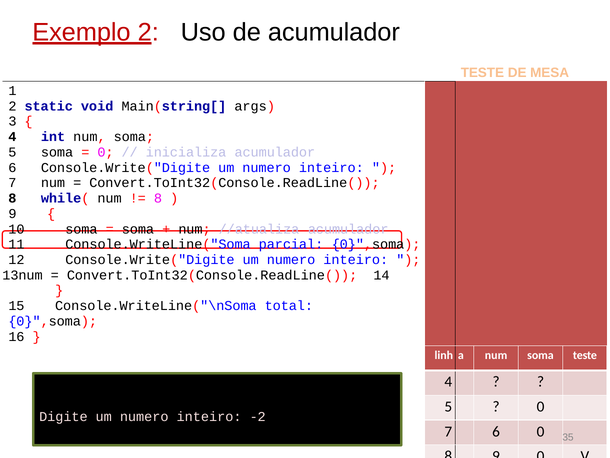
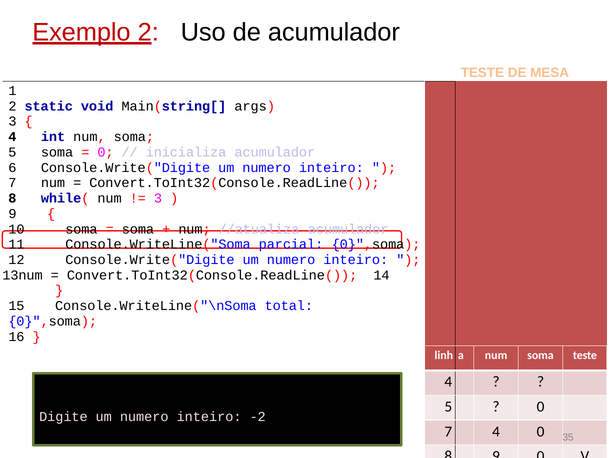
8 at (158, 198): 8 -> 3
7 6: 6 -> 4
